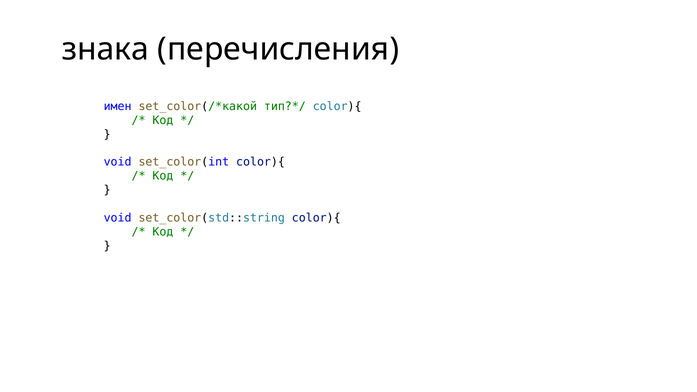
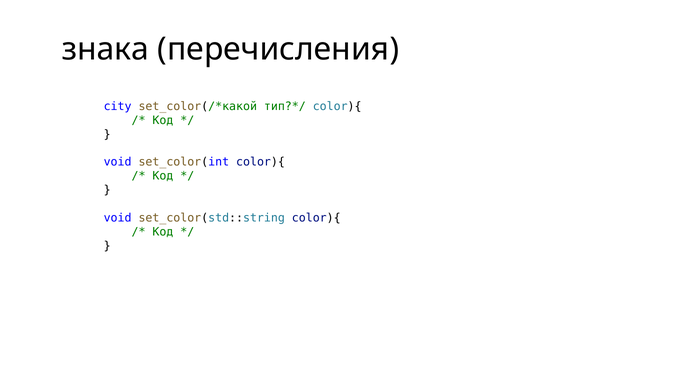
имен: имен -> city
